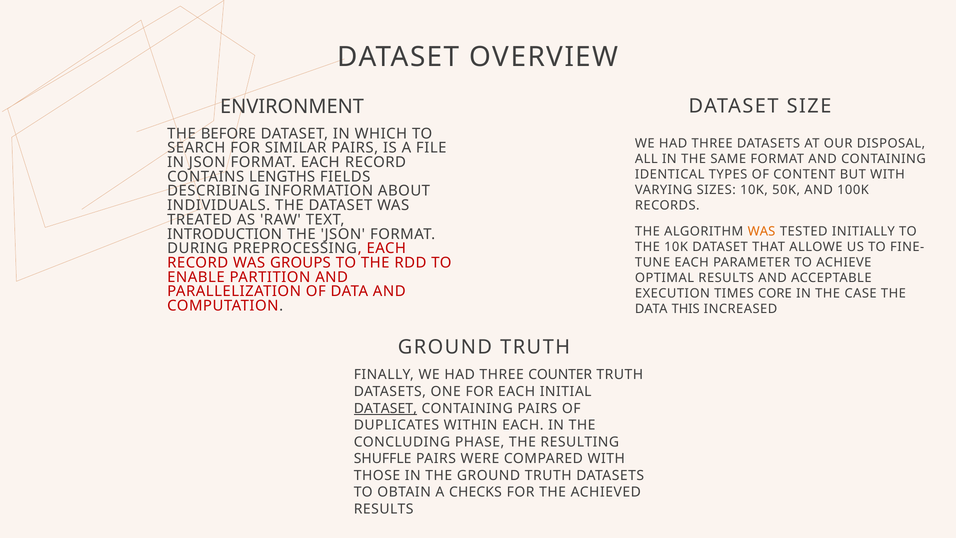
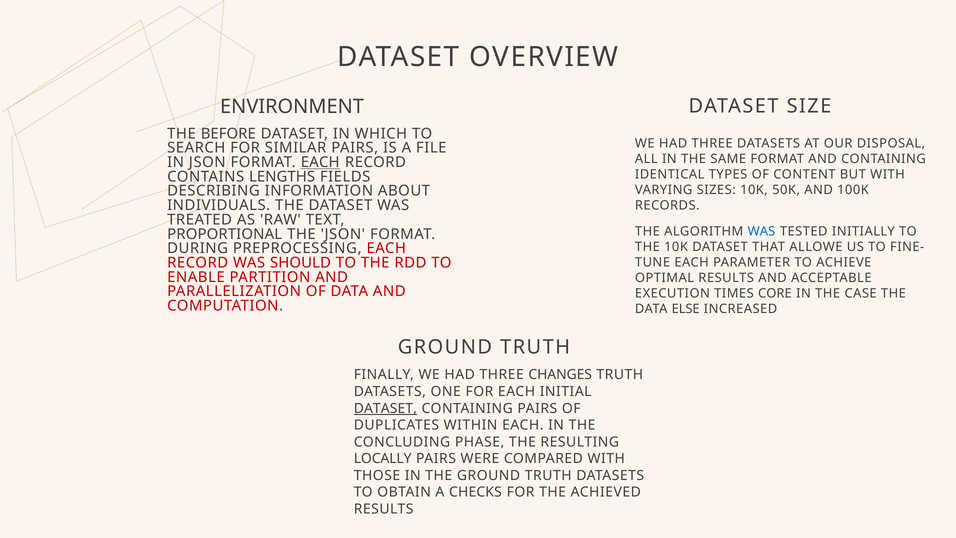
EACH at (320, 162) underline: none -> present
WAS at (762, 231) colour: orange -> blue
INTRODUCTION: INTRODUCTION -> PROPORTIONAL
GROUPS: GROUPS -> SHOULD
THIS: THIS -> ELSE
COUNTER: COUNTER -> CHANGES
SHUFFLE: SHUFFLE -> LOCALLY
